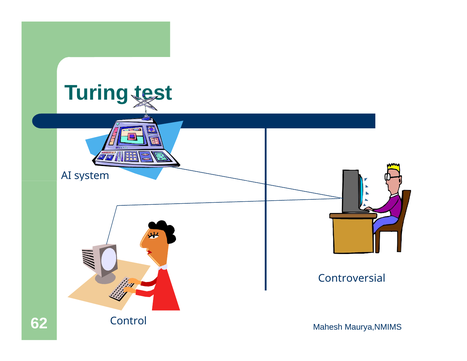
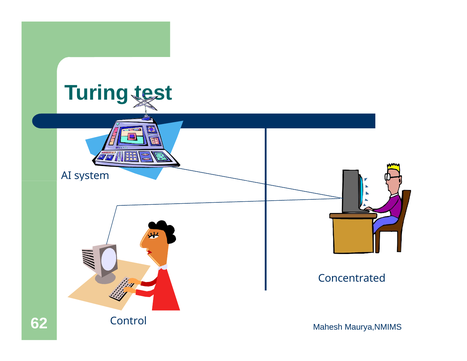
Controversial: Controversial -> Concentrated
